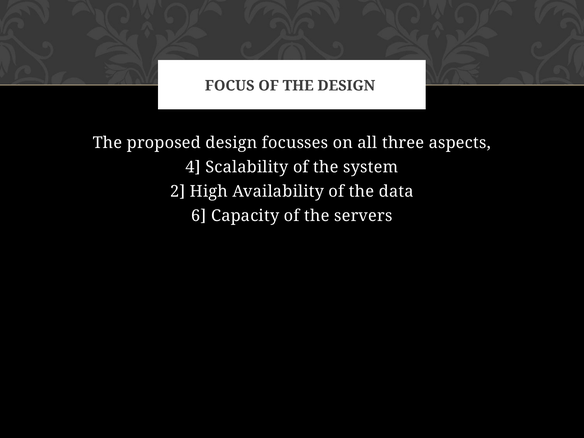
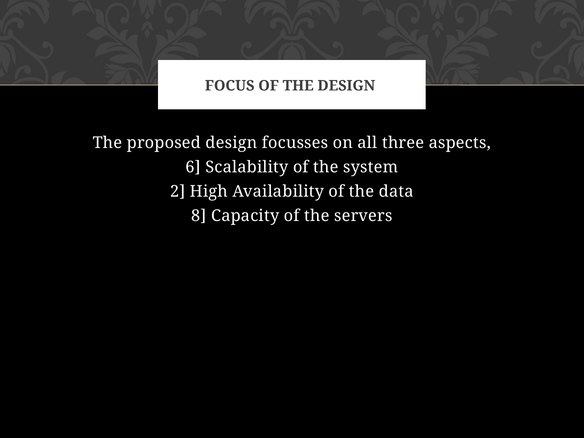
4: 4 -> 6
6: 6 -> 8
